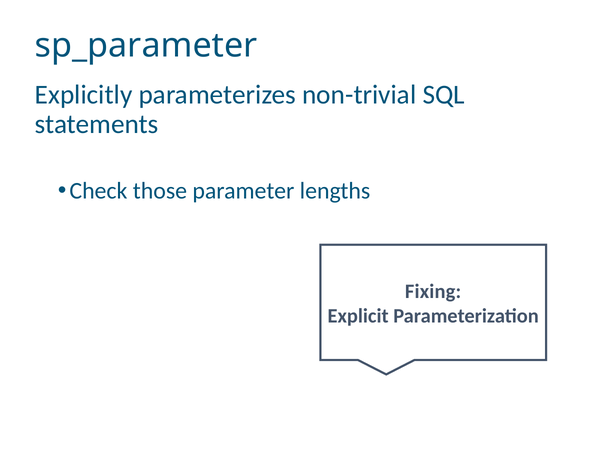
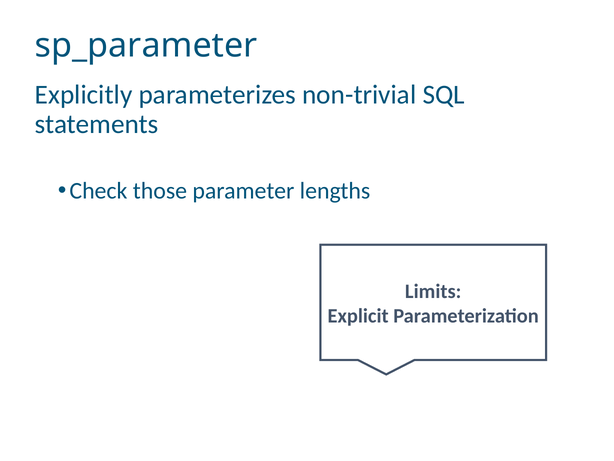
Fixing: Fixing -> Limits
